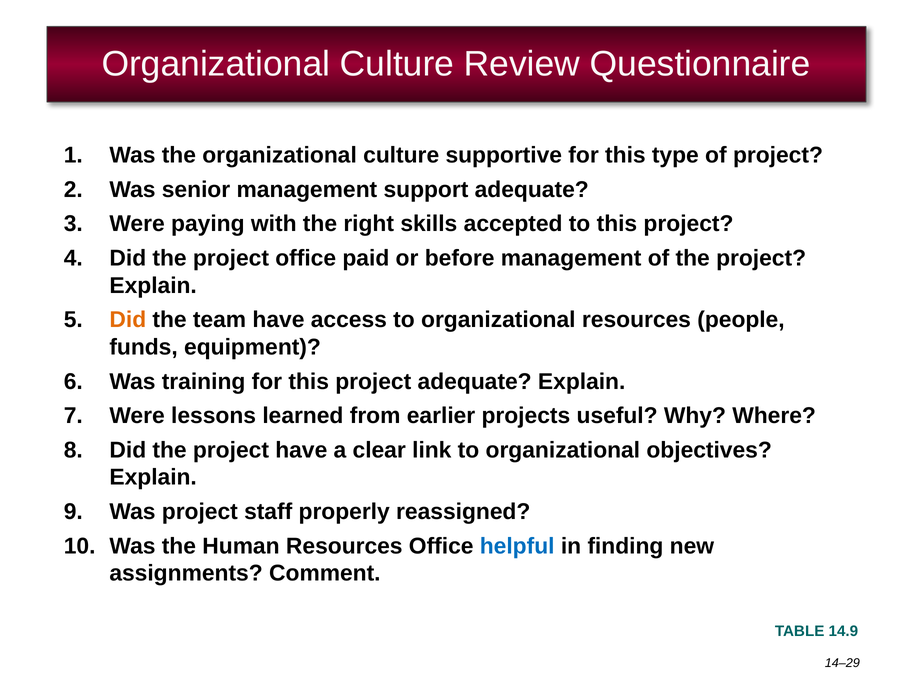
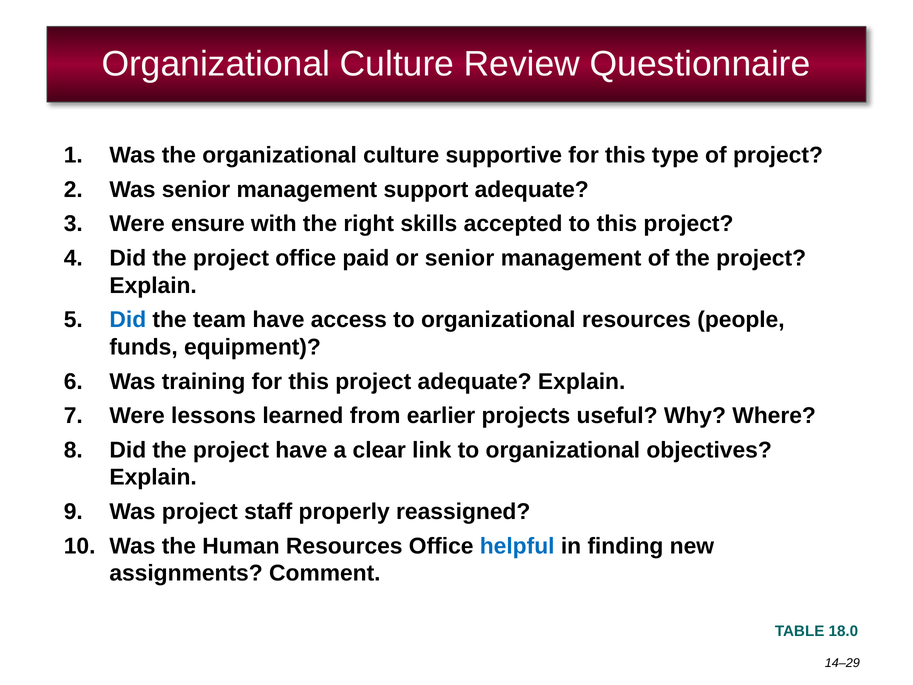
paying: paying -> ensure
or before: before -> senior
Did at (128, 320) colour: orange -> blue
14.9: 14.9 -> 18.0
